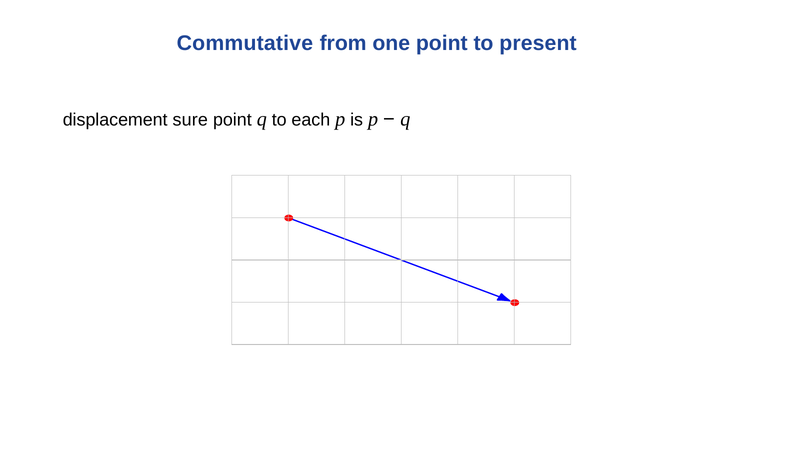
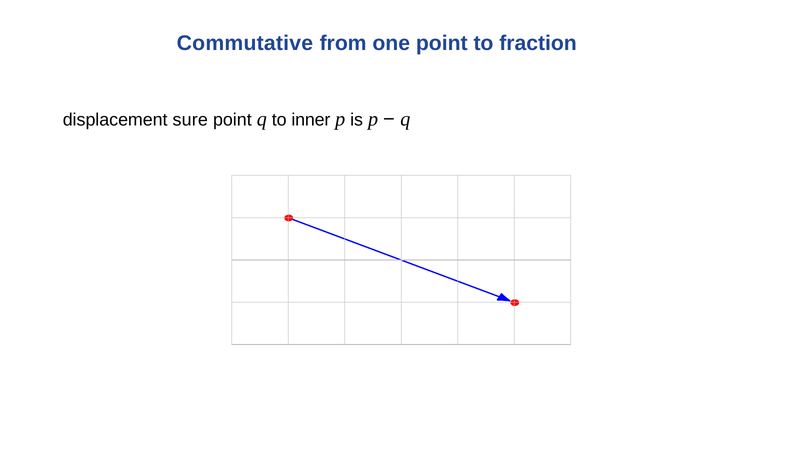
present: present -> fraction
each: each -> inner
